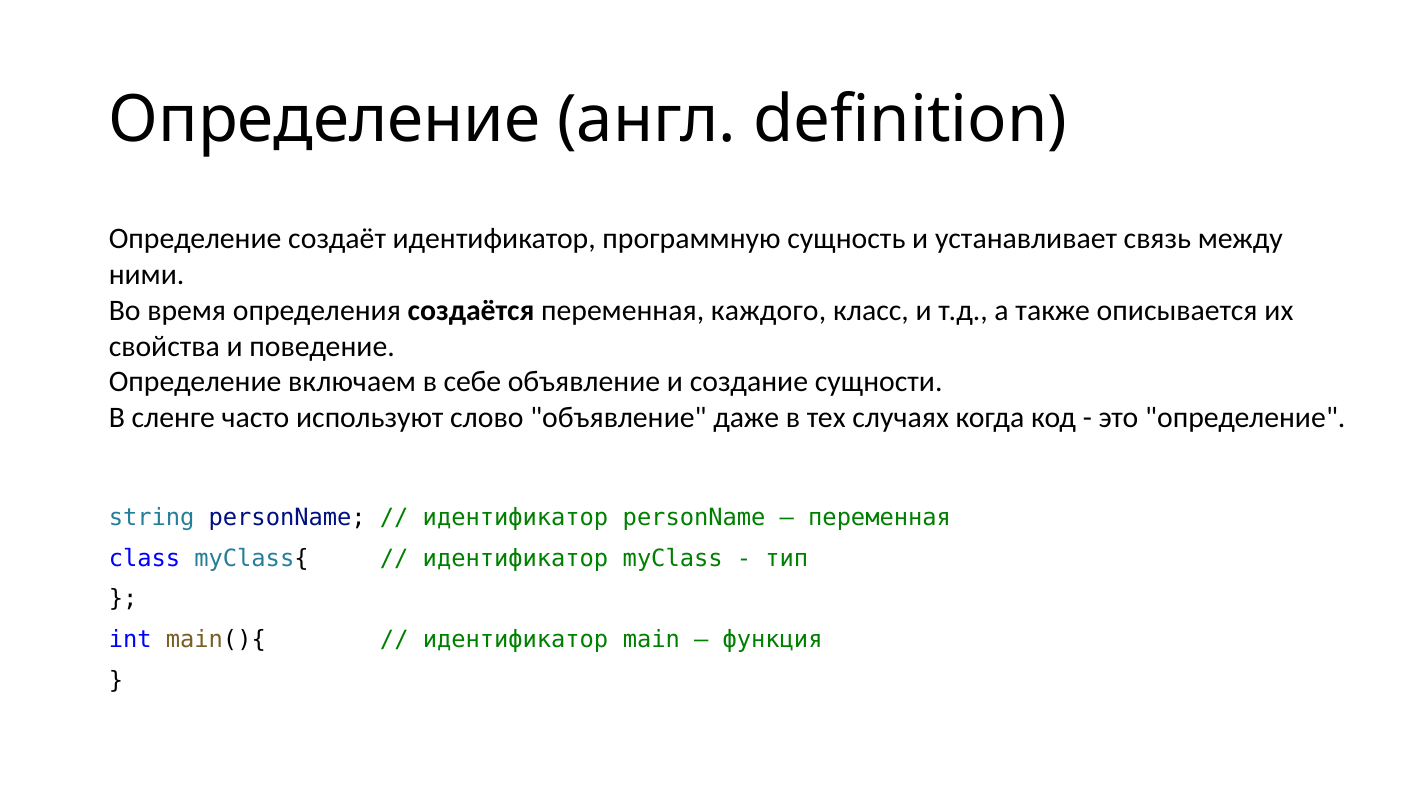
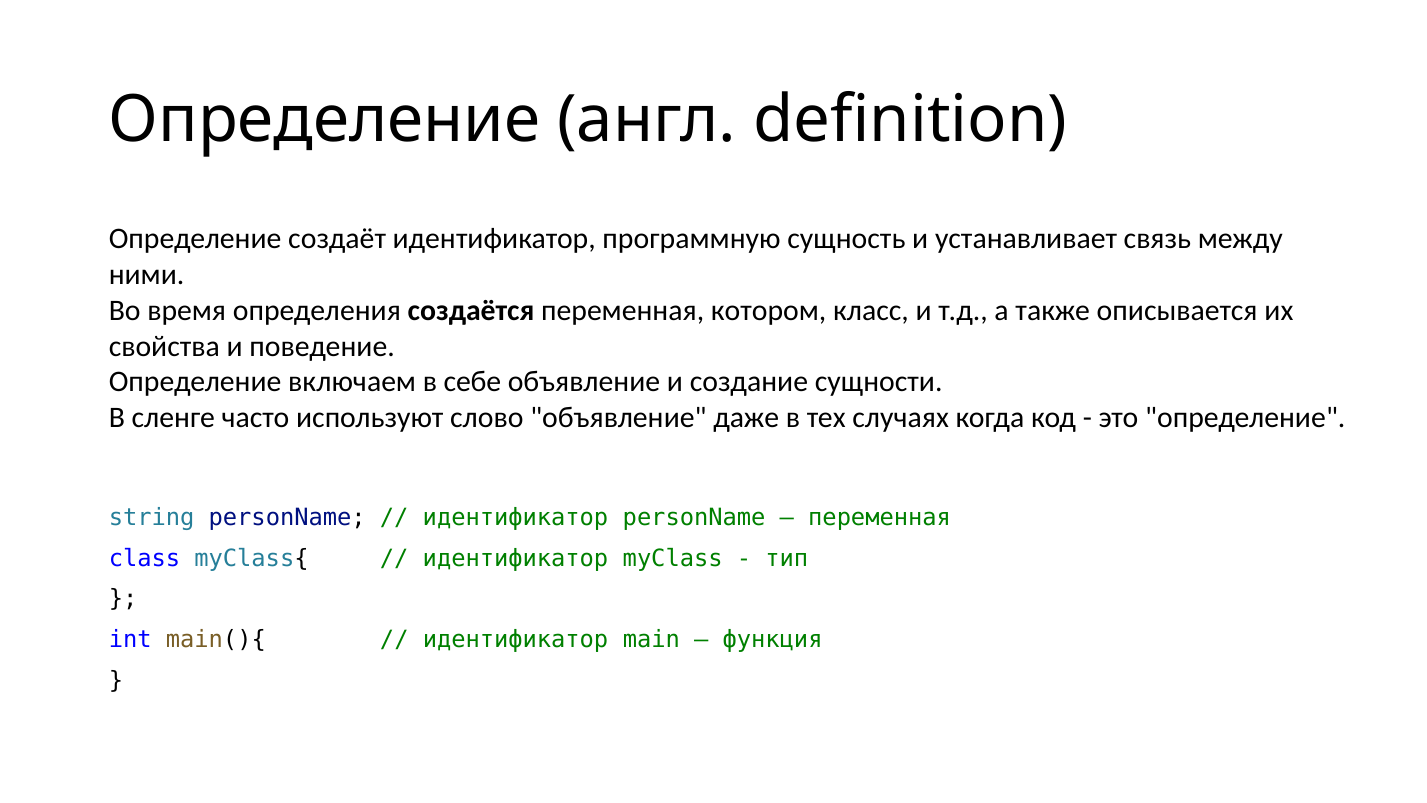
каждого: каждого -> котором
